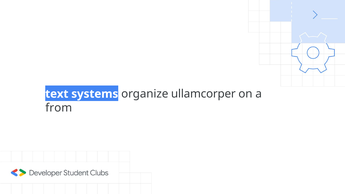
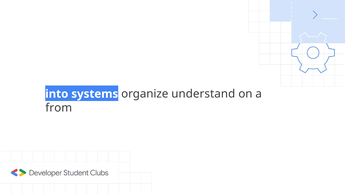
text: text -> into
ullamcorper: ullamcorper -> understand
